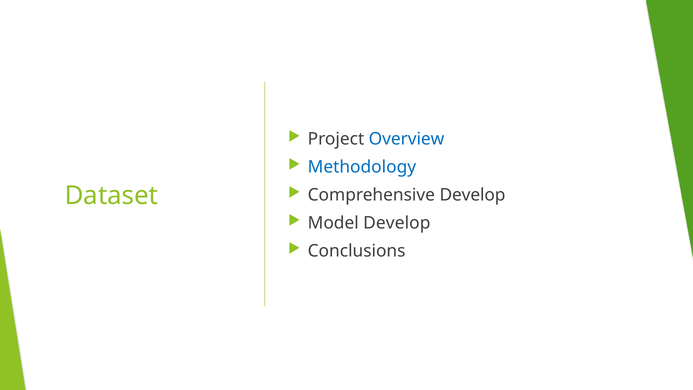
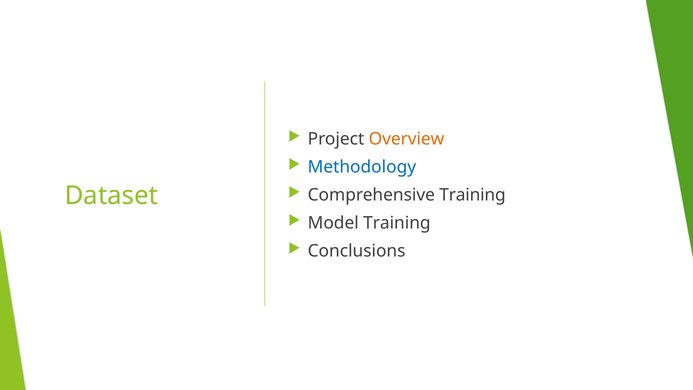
Overview colour: blue -> orange
Comprehensive Develop: Develop -> Training
Model Develop: Develop -> Training
